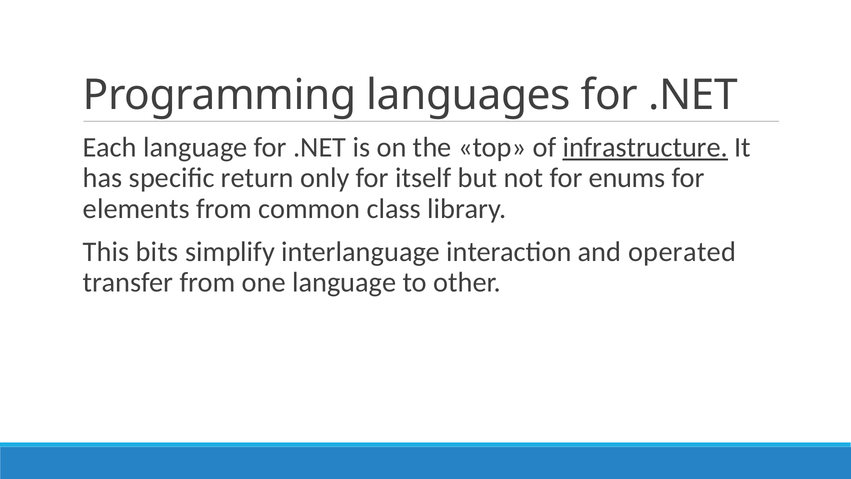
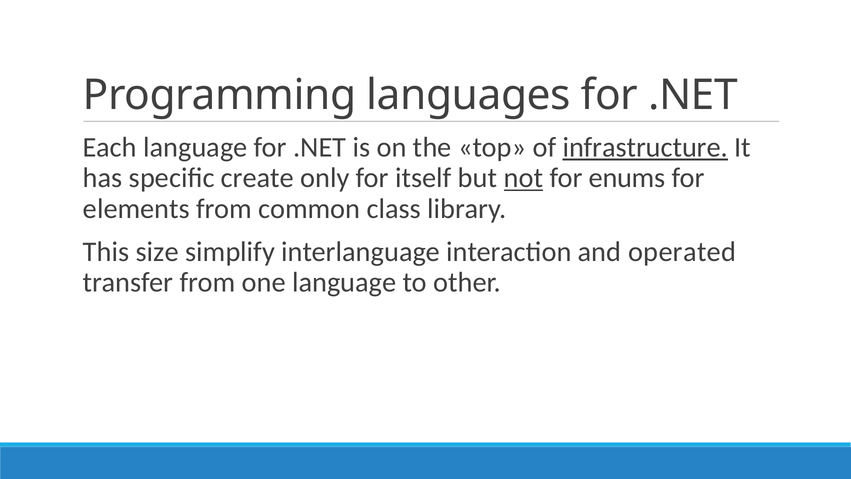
return: return -> create
not underline: none -> present
bits: bits -> size
